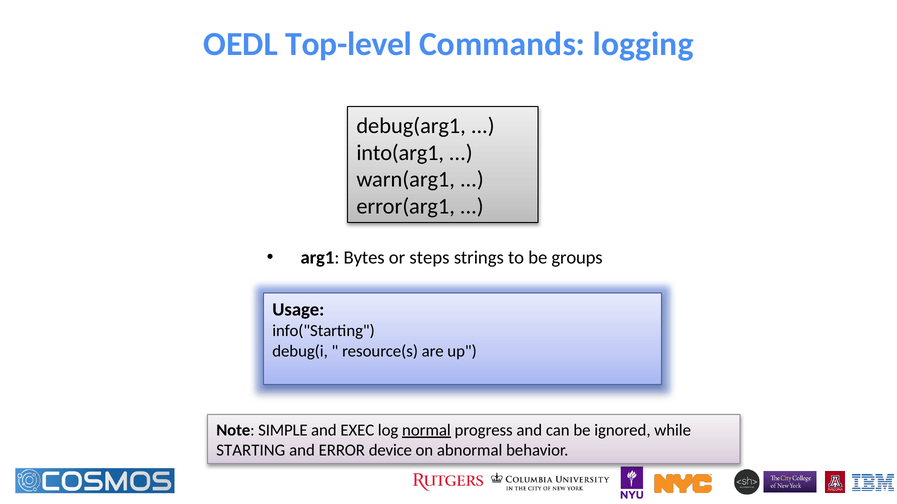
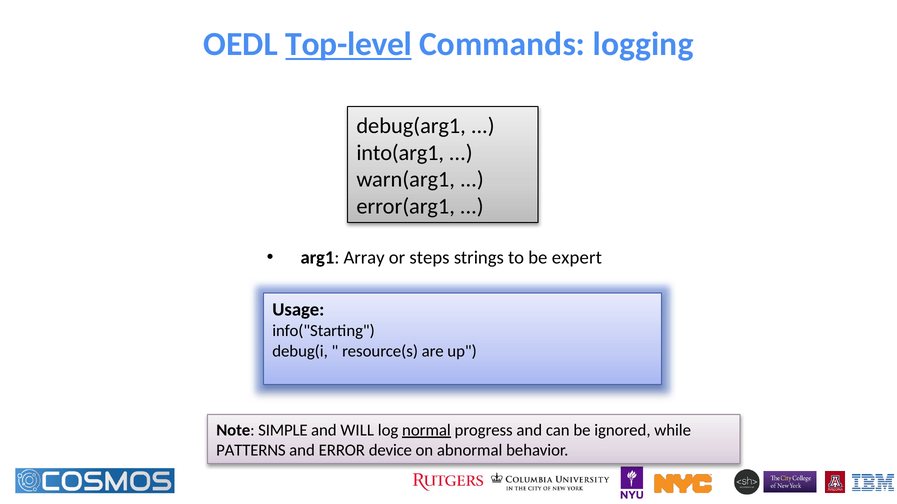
Top-level underline: none -> present
Bytes: Bytes -> Array
groups: groups -> expert
EXEC: EXEC -> WILL
STARTING: STARTING -> PATTERNS
